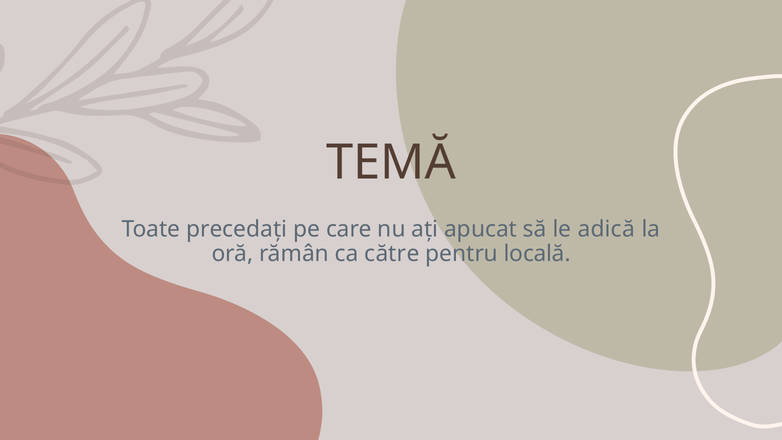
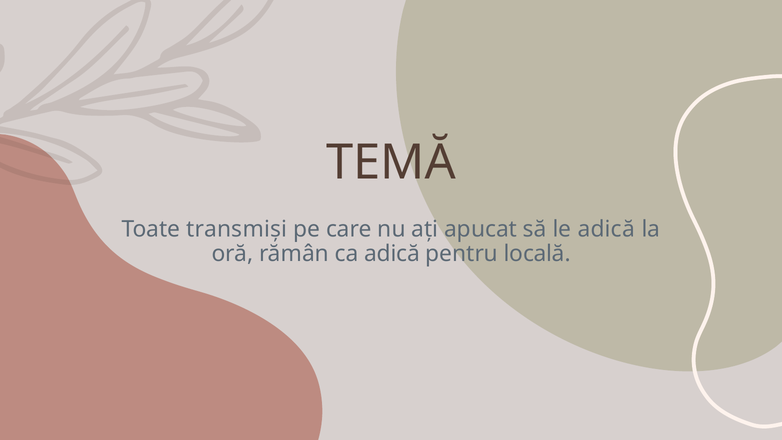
precedați: precedați -> transmiși
ca către: către -> adică
